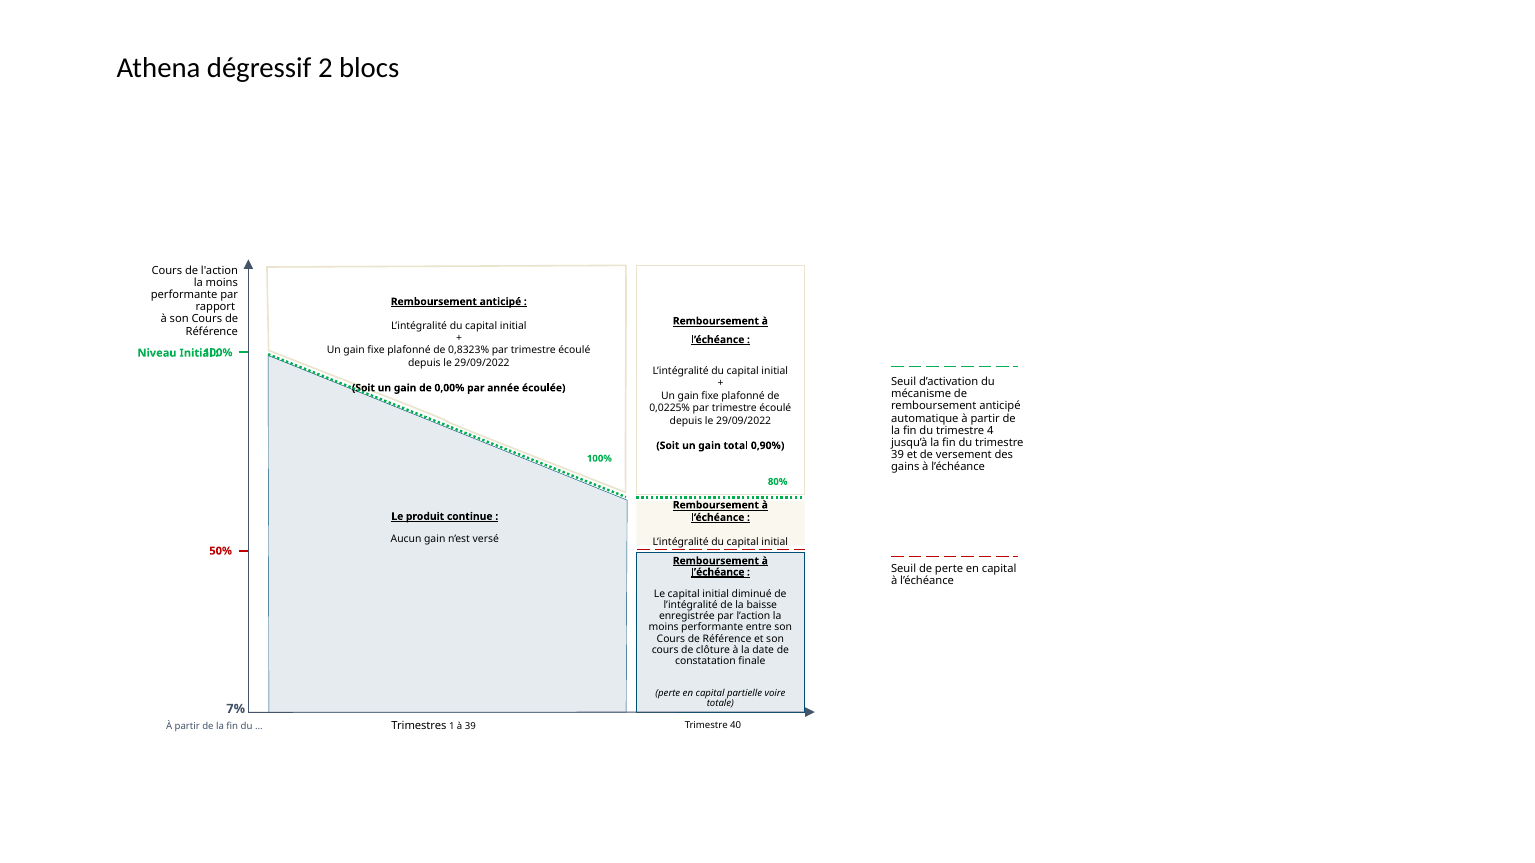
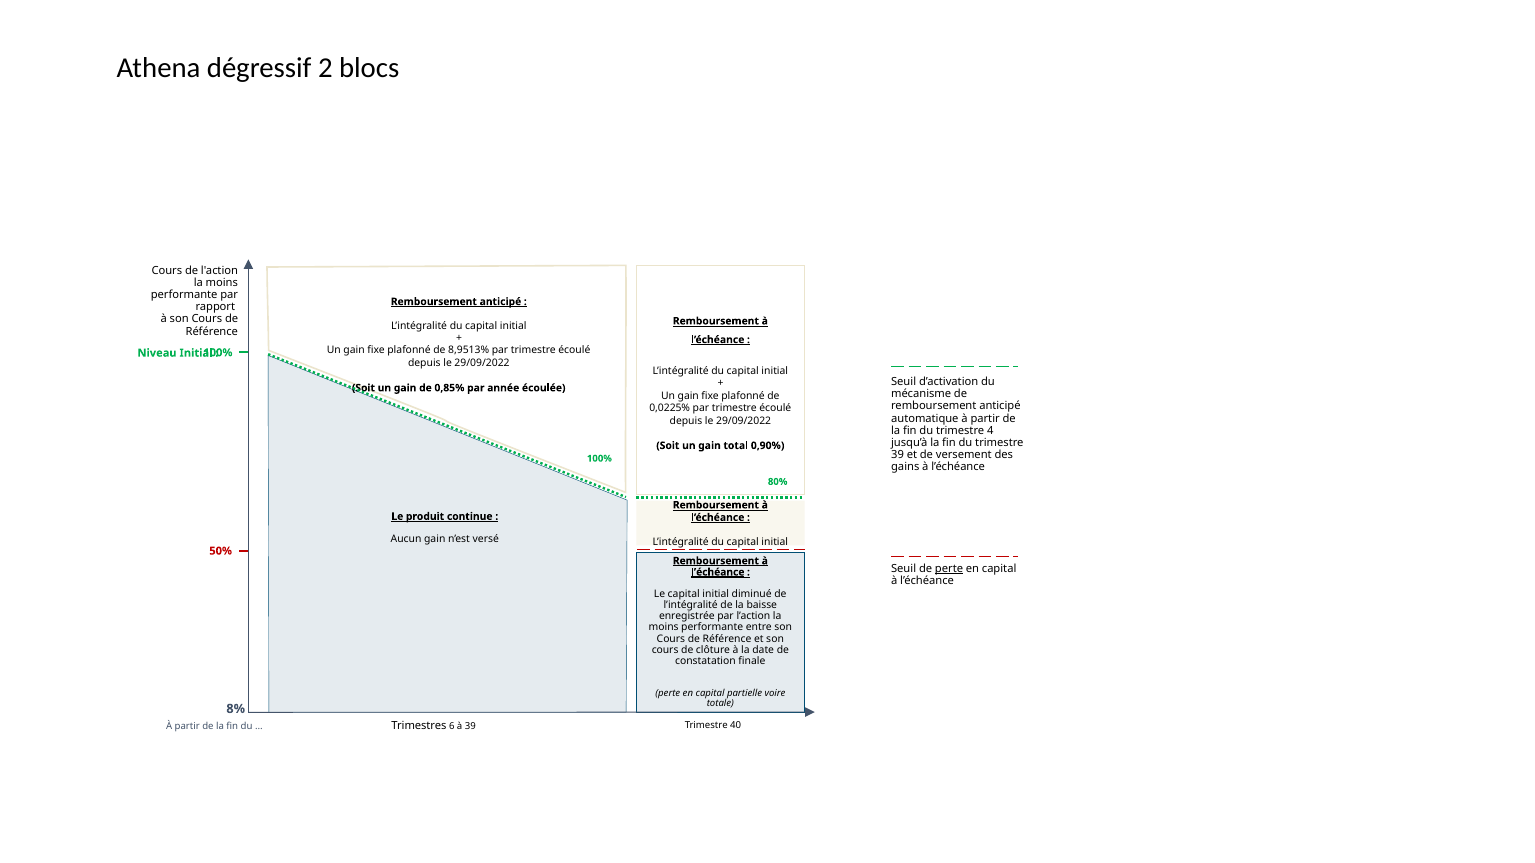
0,8323%: 0,8323% -> 8,9513%
0,00%: 0,00% -> 0,85%
perte at (949, 569) underline: none -> present
7%: 7% -> 8%
1: 1 -> 6
